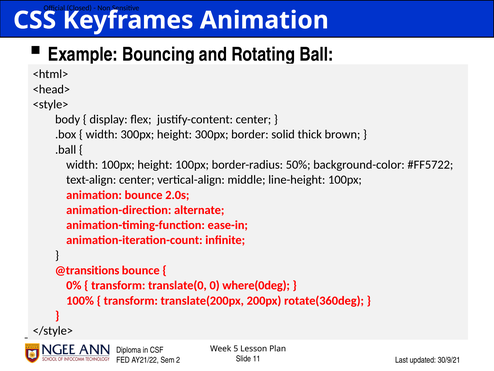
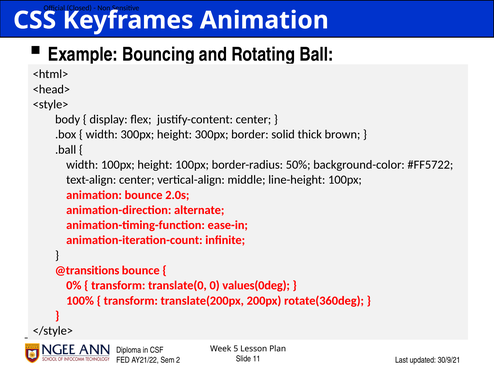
where(0deg: where(0deg -> values(0deg
